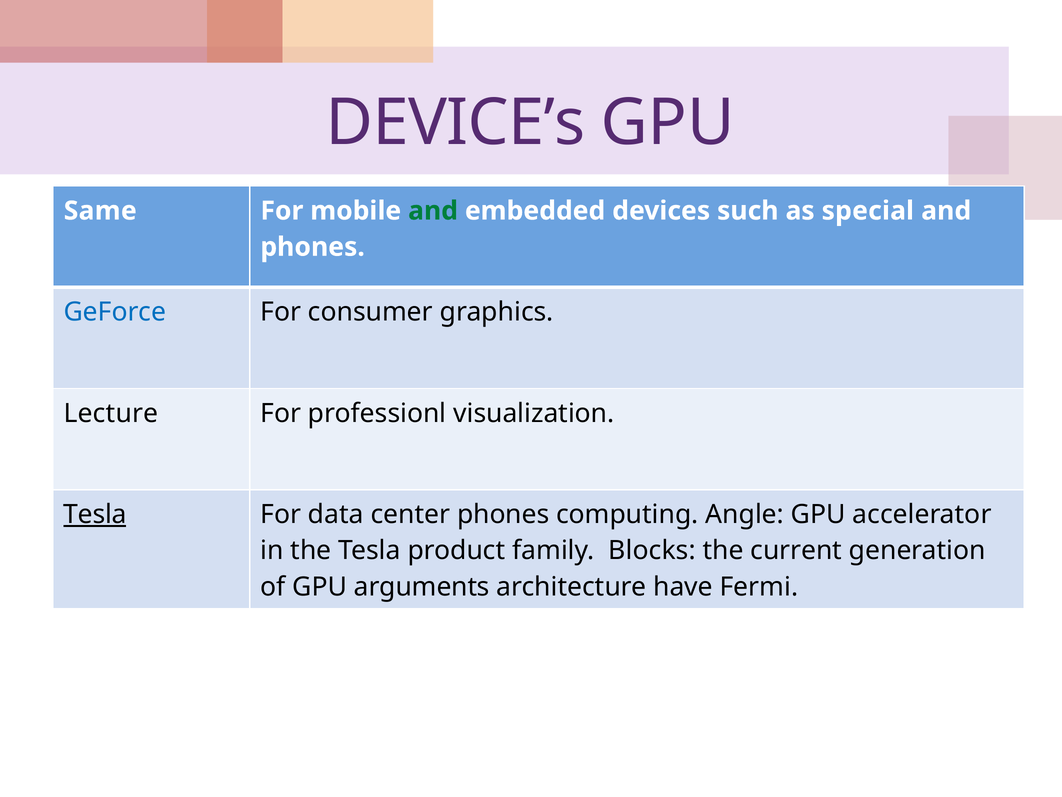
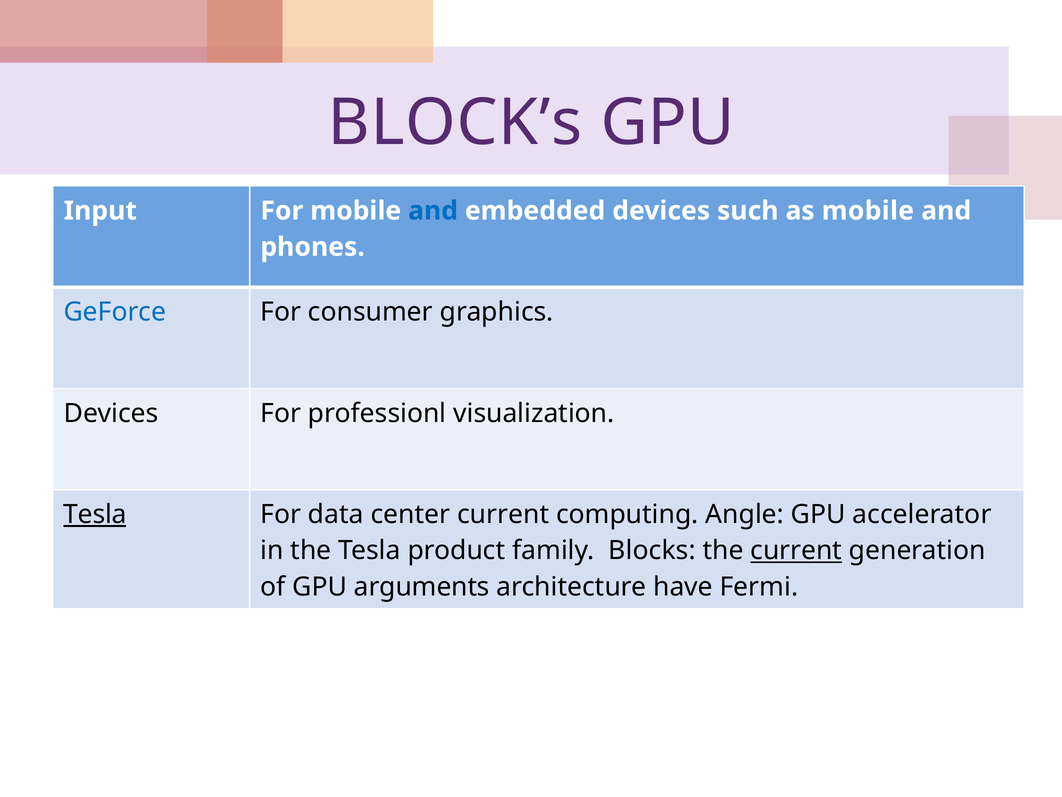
DEVICE’s: DEVICE’s -> BLOCK’s
Same: Same -> Input
and at (433, 211) colour: green -> blue
as special: special -> mobile
Lecture at (111, 413): Lecture -> Devices
center phones: phones -> current
current at (796, 550) underline: none -> present
